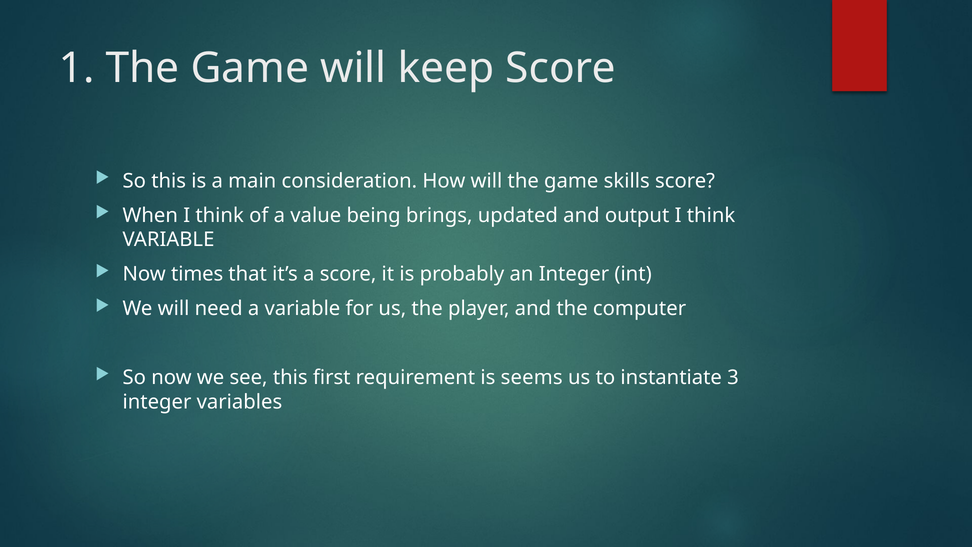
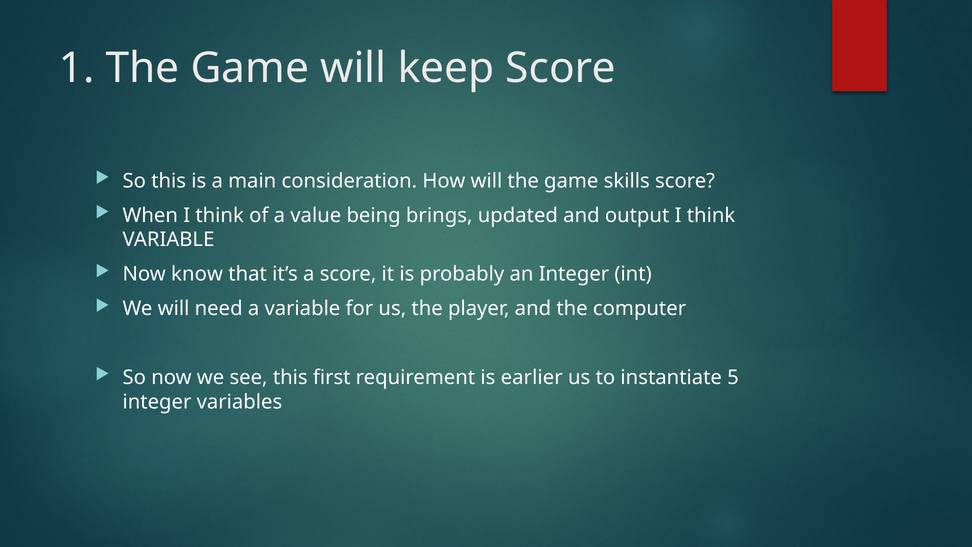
times: times -> know
seems: seems -> earlier
3: 3 -> 5
